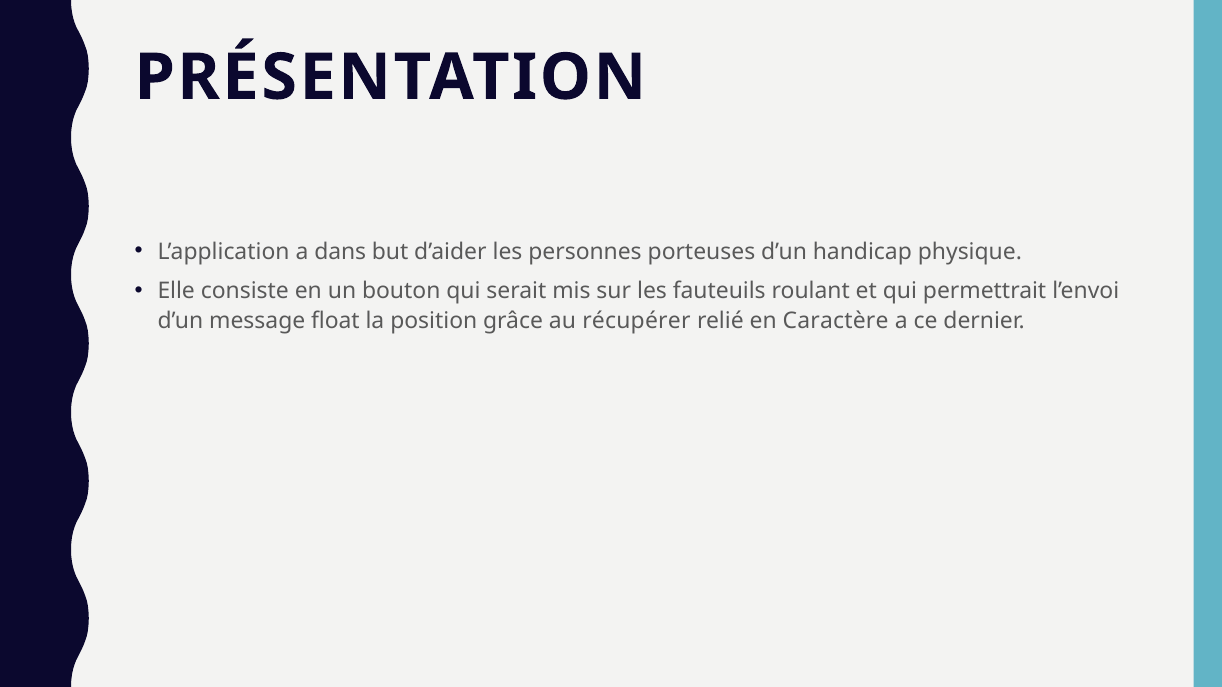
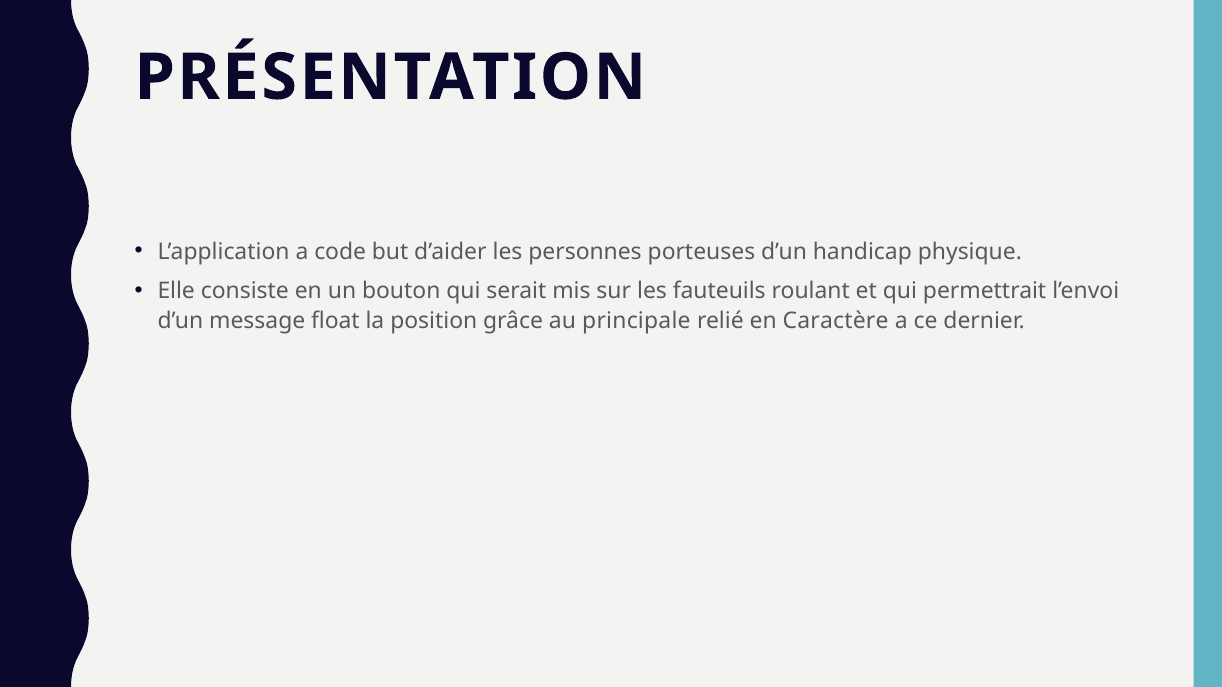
dans: dans -> code
récupérer: récupérer -> principale
